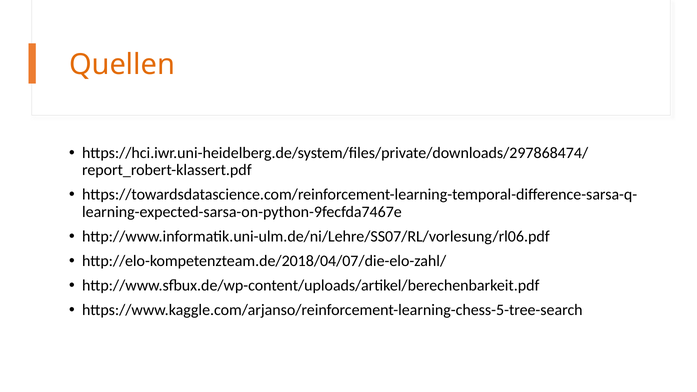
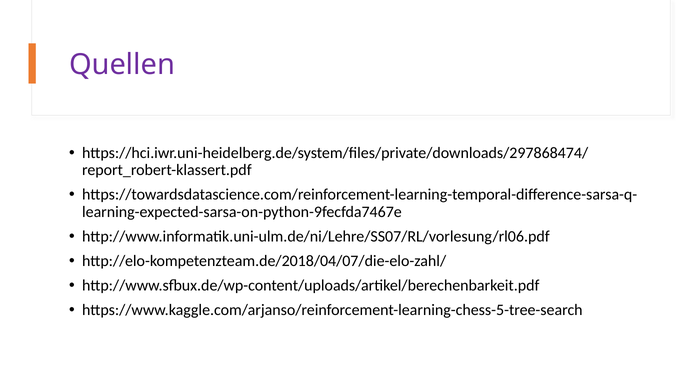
Quellen colour: orange -> purple
